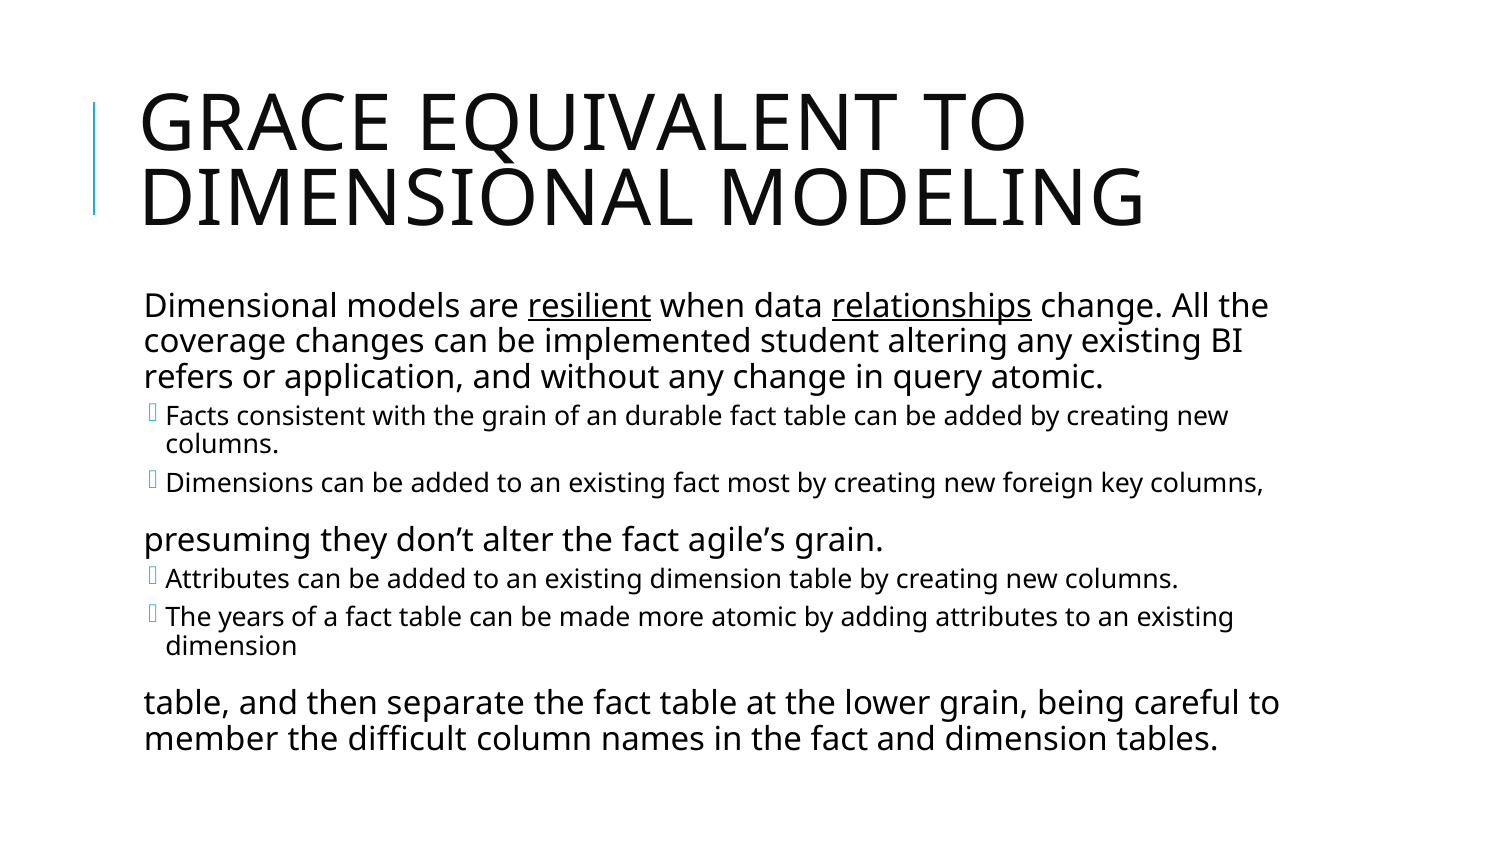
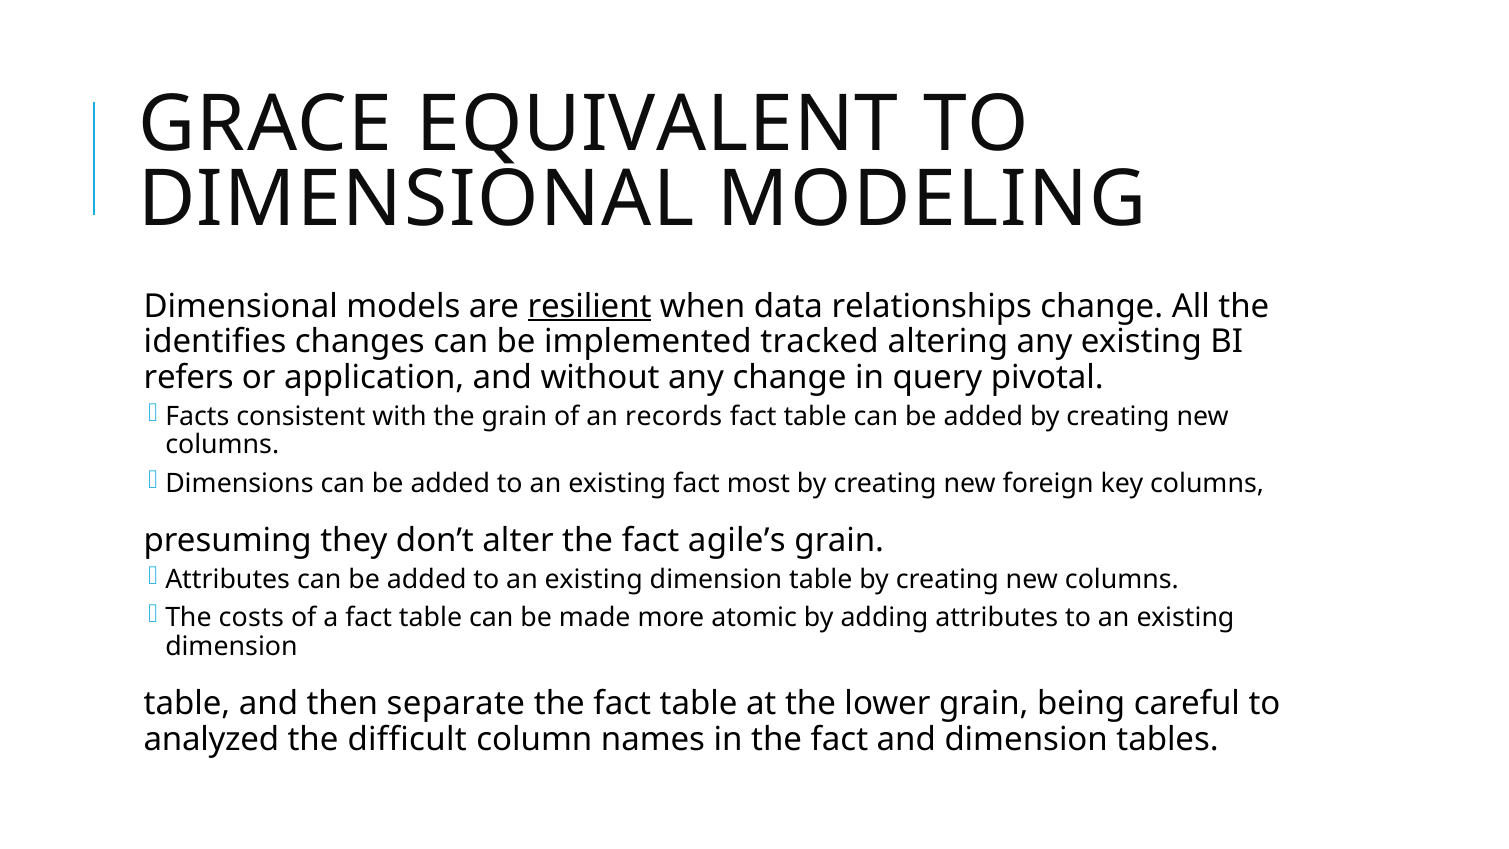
relationships underline: present -> none
coverage: coverage -> identifies
student: student -> tracked
query atomic: atomic -> pivotal
durable: durable -> records
years: years -> costs
member: member -> analyzed
